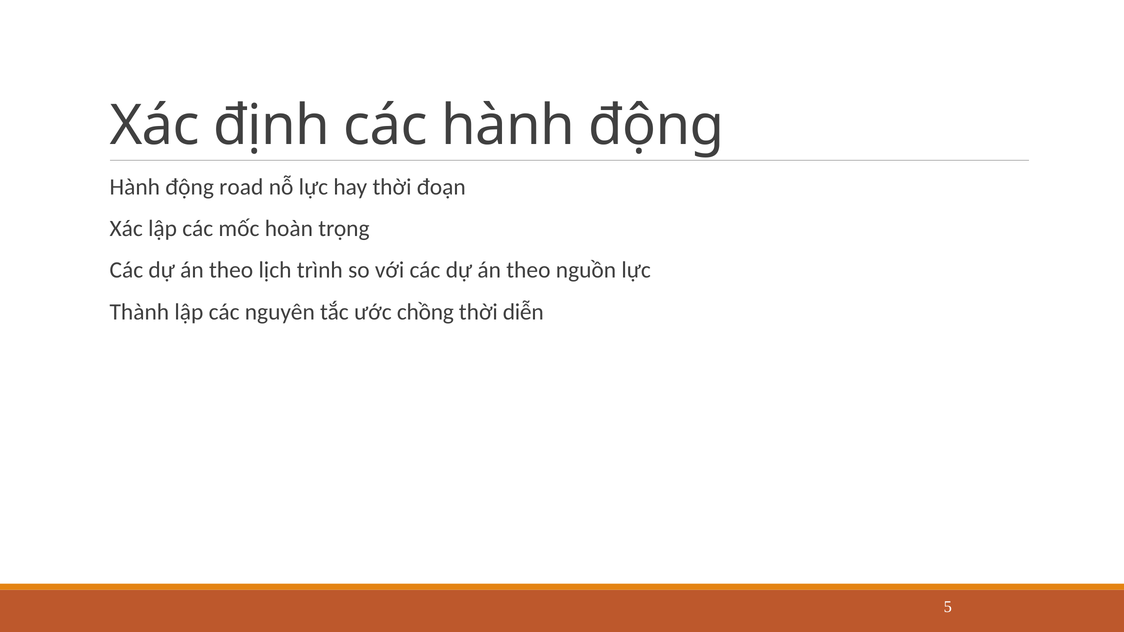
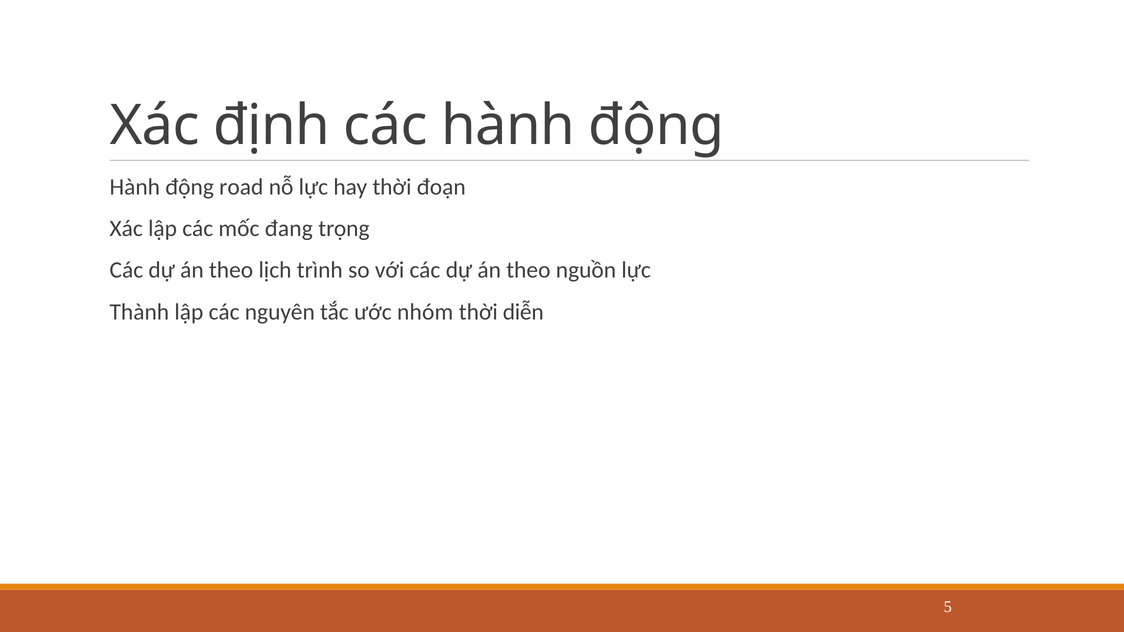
hoàn: hoàn -> đang
chồng: chồng -> nhóm
